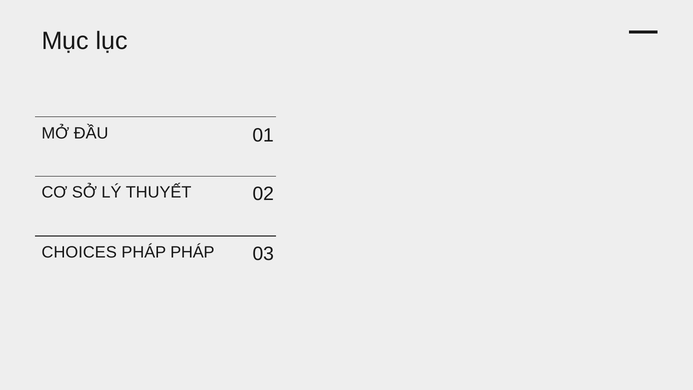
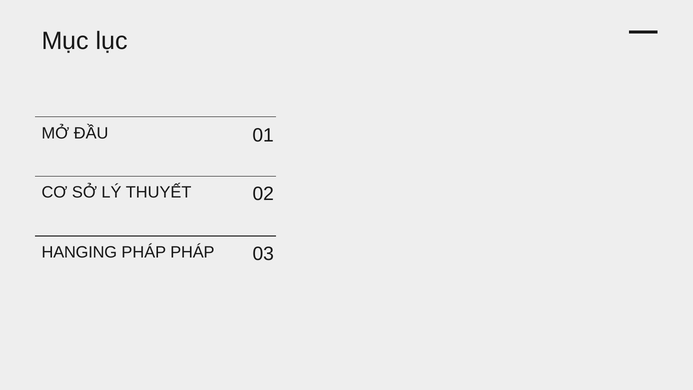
CHOICES: CHOICES -> HANGING
